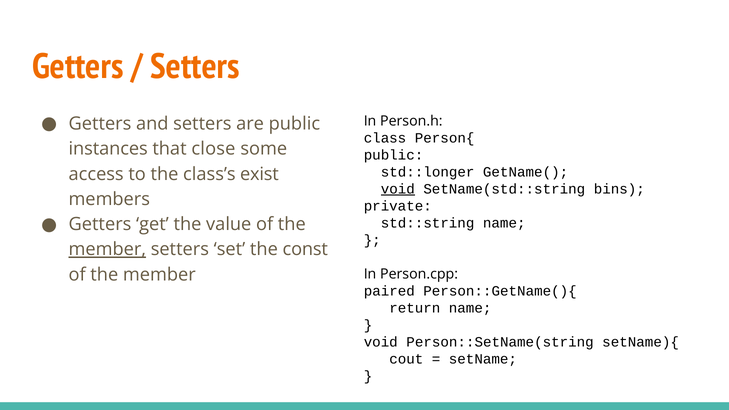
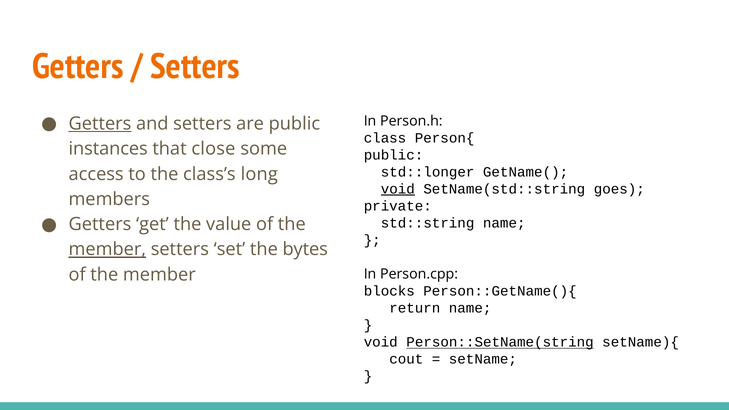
Getters at (100, 124) underline: none -> present
exist: exist -> long
bins: bins -> goes
const: const -> bytes
paired: paired -> blocks
Person::SetName(string underline: none -> present
